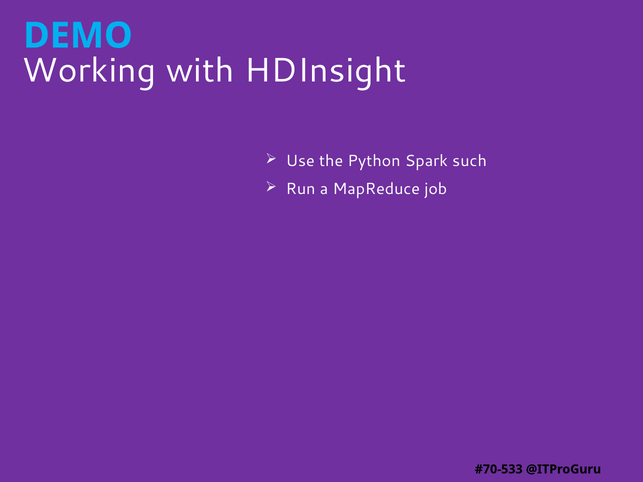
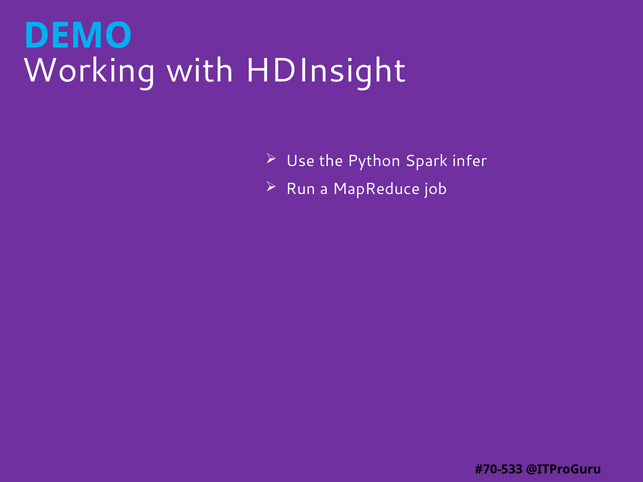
such: such -> infer
